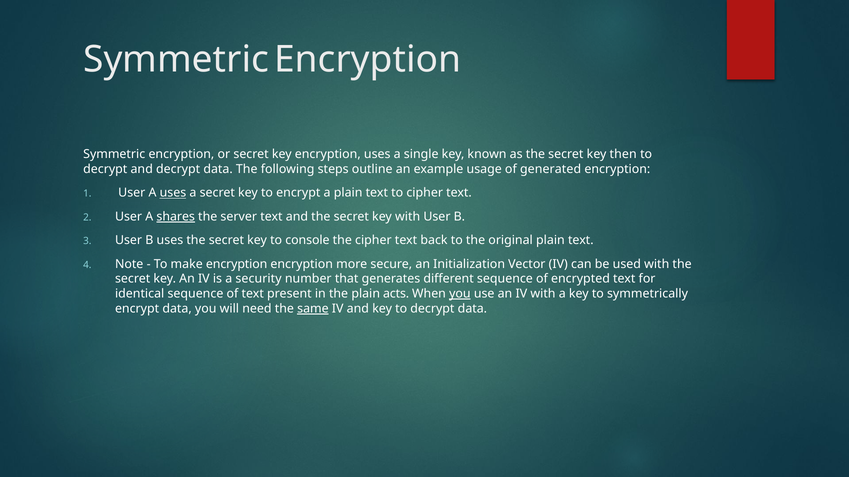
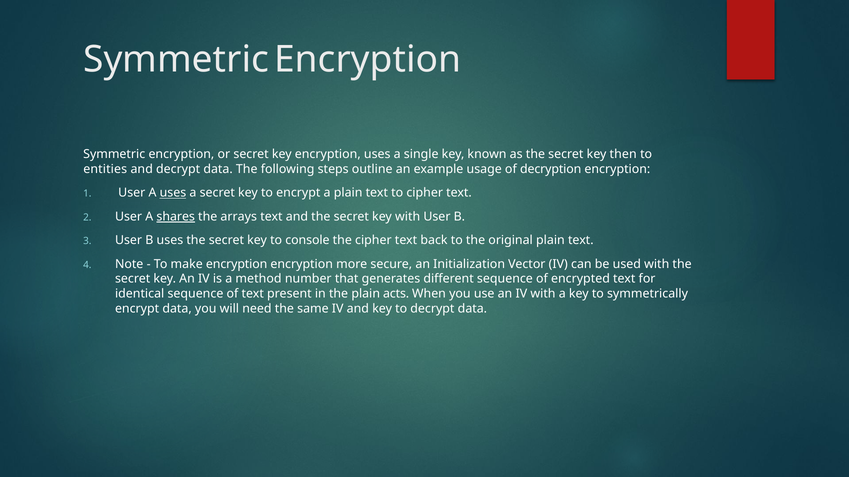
decrypt at (105, 169): decrypt -> entities
generated: generated -> decryption
server: server -> arrays
security: security -> method
you at (460, 294) underline: present -> none
same underline: present -> none
